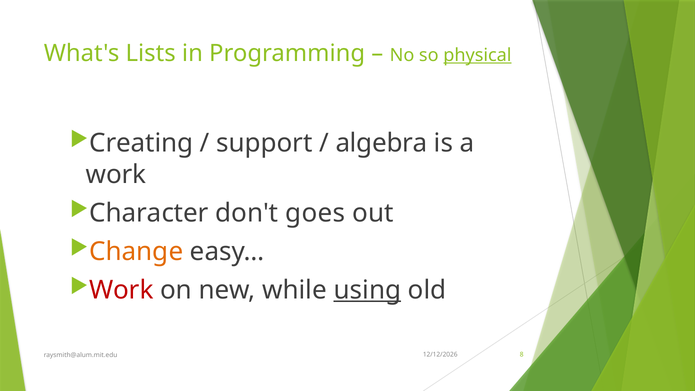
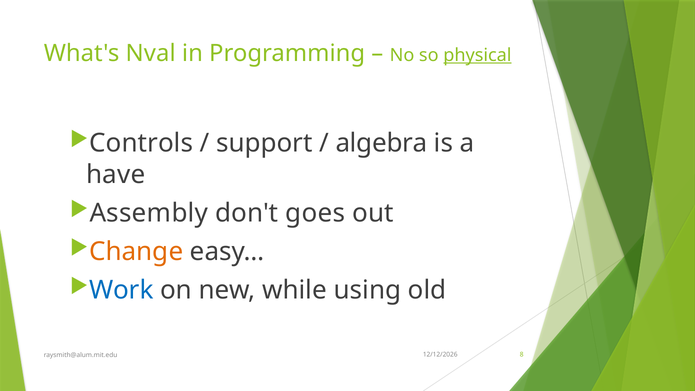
Lists: Lists -> Nval
Creating: Creating -> Controls
work at (116, 175): work -> have
Character: Character -> Assembly
Work at (121, 290) colour: red -> blue
using underline: present -> none
